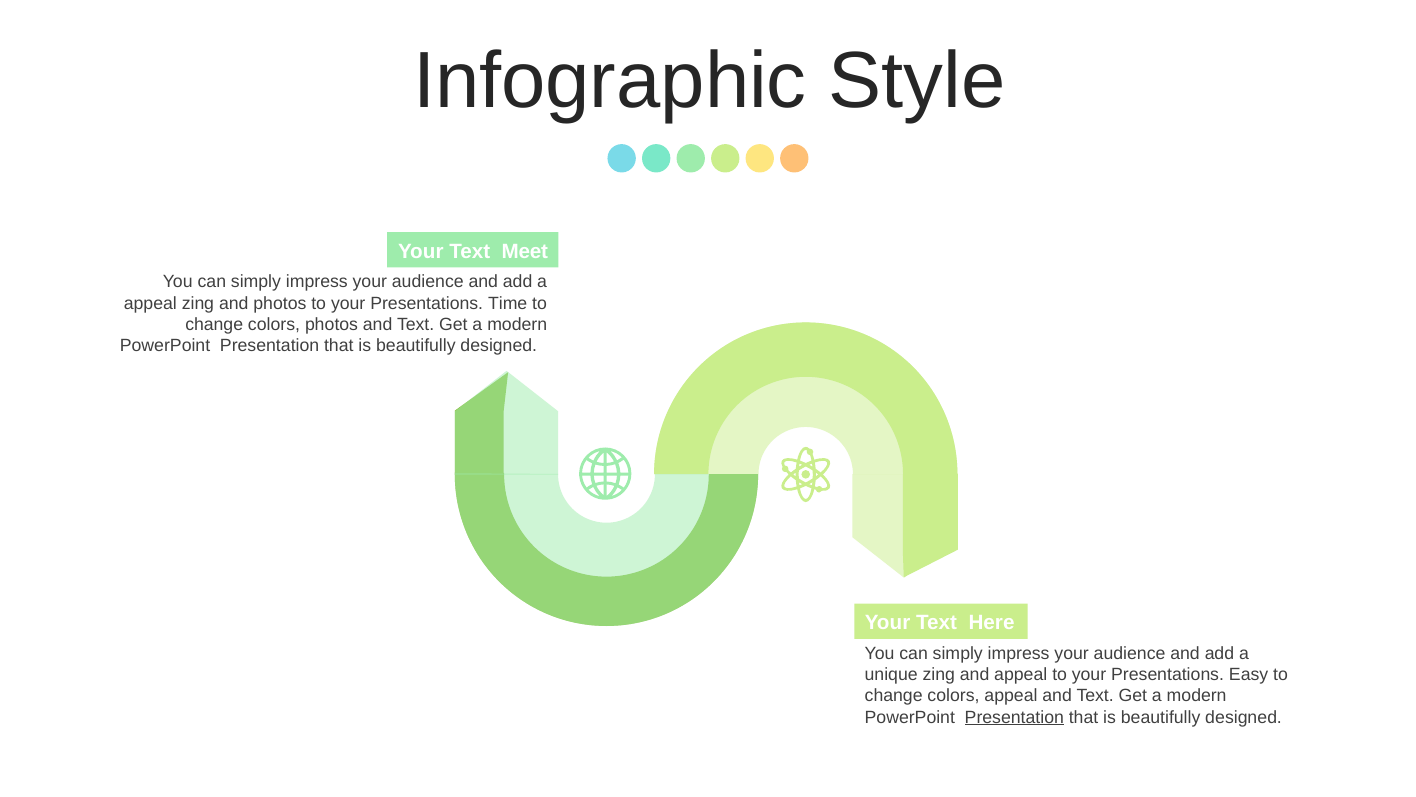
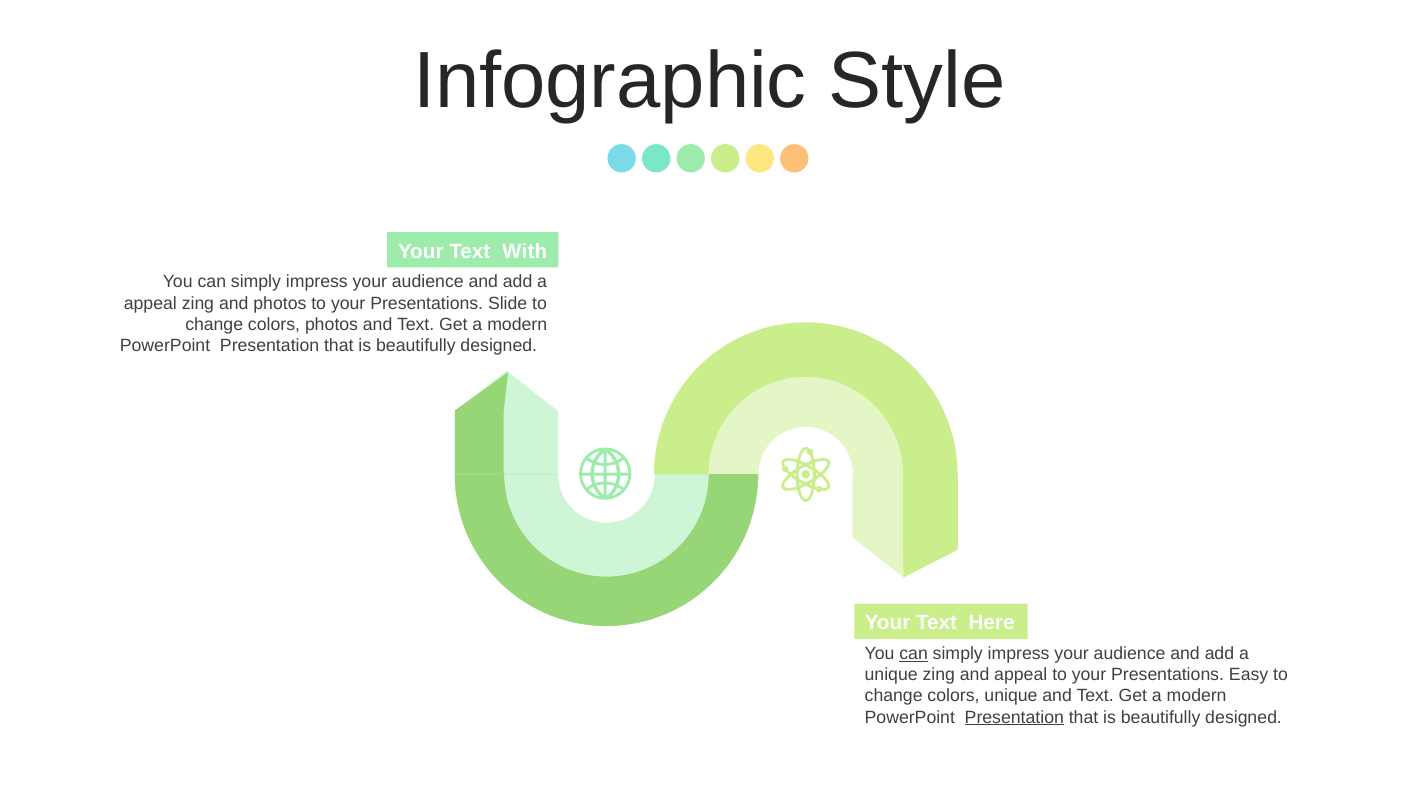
Meet: Meet -> With
Time: Time -> Slide
can at (914, 653) underline: none -> present
colors appeal: appeal -> unique
